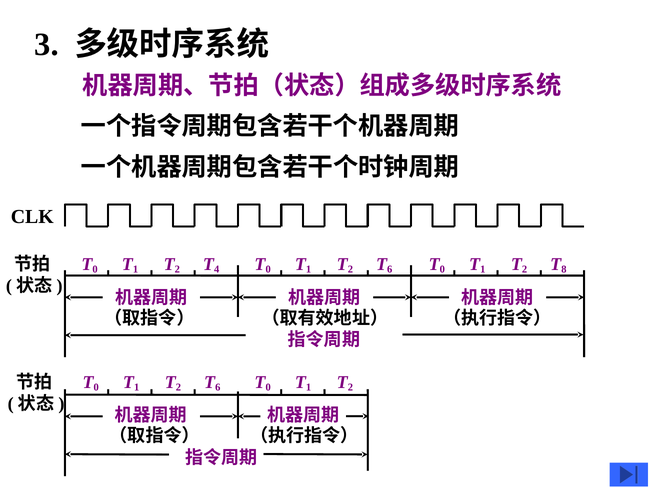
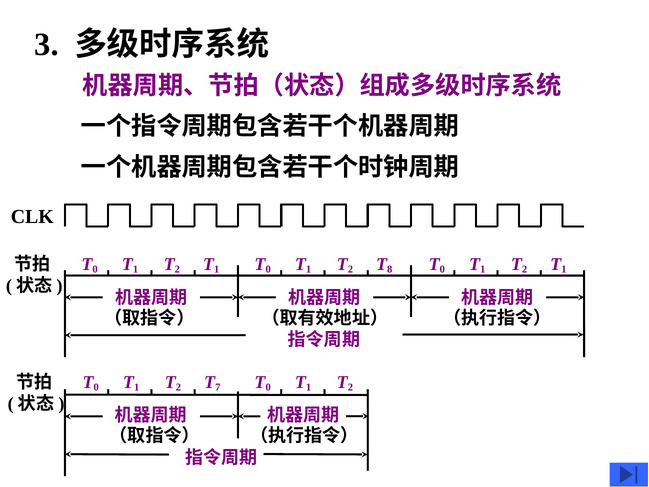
4 at (217, 269): 4 -> 1
6 at (390, 269): 6 -> 8
8 at (564, 269): 8 -> 1
6 at (218, 387): 6 -> 7
